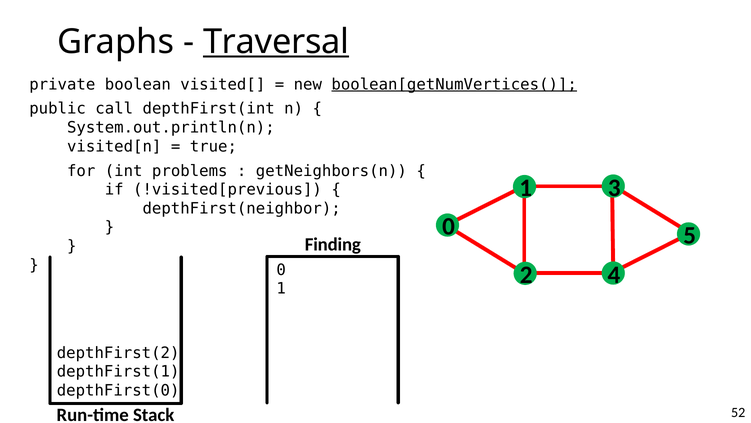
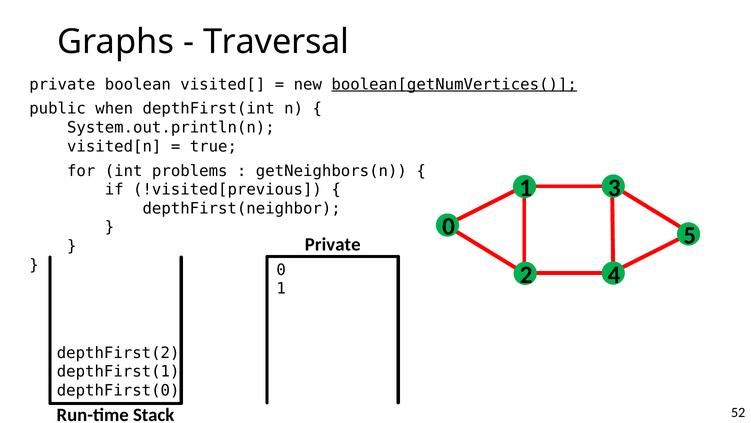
Traversal underline: present -> none
call: call -> when
Finding at (333, 244): Finding -> Private
